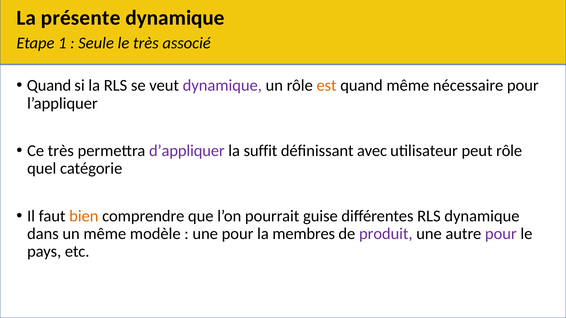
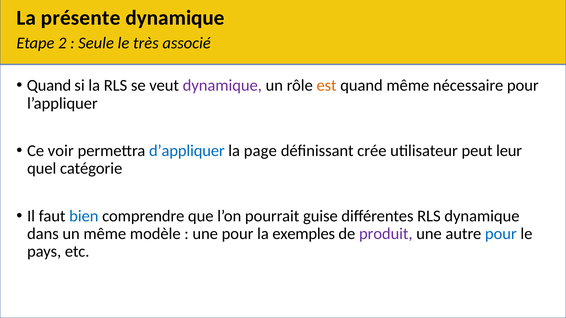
1: 1 -> 2
Ce très: très -> voir
d’appliquer colour: purple -> blue
suffit: suffit -> page
avec: avec -> crée
peut rôle: rôle -> leur
bien colour: orange -> blue
membres: membres -> exemples
pour at (501, 234) colour: purple -> blue
